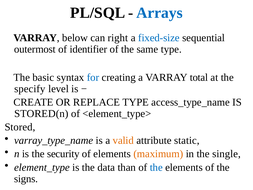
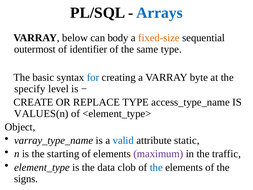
right: right -> body
fixed-size colour: blue -> orange
total: total -> byte
STORED(n: STORED(n -> VALUES(n
Stored: Stored -> Object
valid colour: orange -> blue
security: security -> starting
maximum colour: orange -> purple
single: single -> traffic
than: than -> clob
